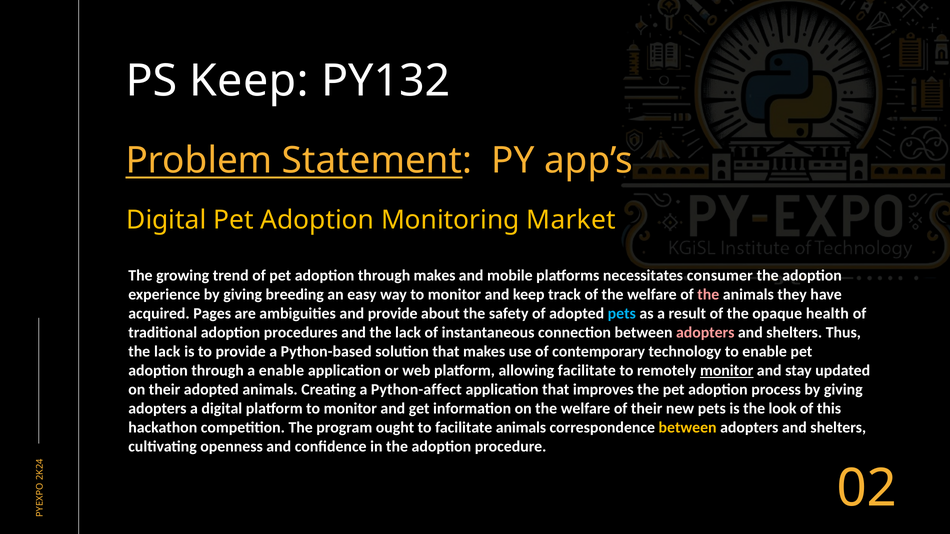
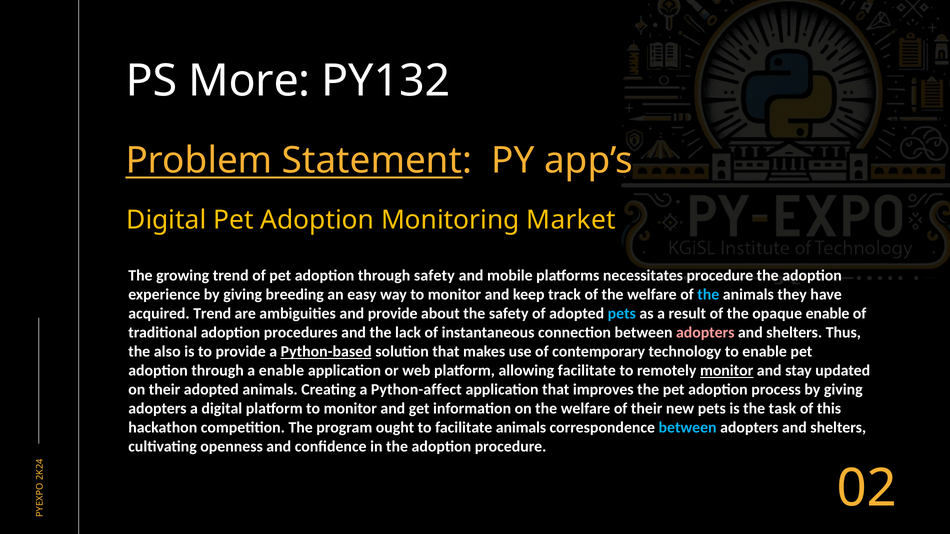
PS Keep: Keep -> More
through makes: makes -> safety
necessitates consumer: consumer -> procedure
the at (708, 295) colour: pink -> light blue
acquired Pages: Pages -> Trend
opaque health: health -> enable
lack at (167, 352): lack -> also
Python-based underline: none -> present
look: look -> task
between at (688, 428) colour: yellow -> light blue
